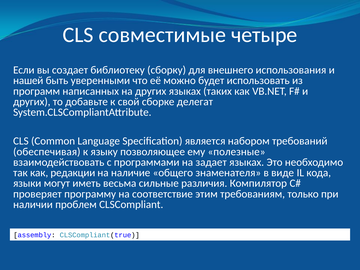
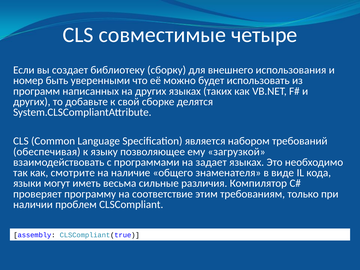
нашей: нашей -> номер
делегат: делегат -> делятся
полезные: полезные -> загрузкой
редакции: редакции -> смотрите
